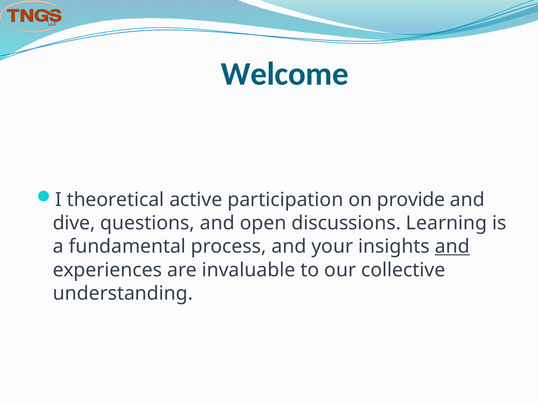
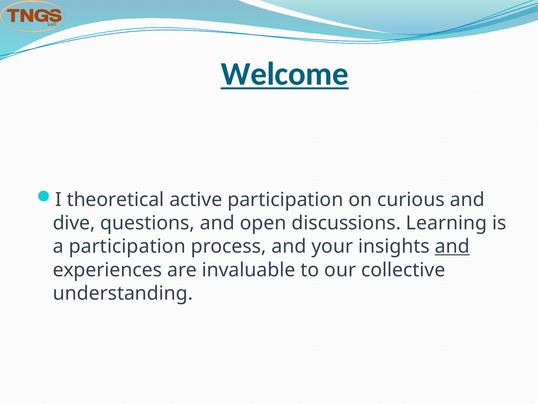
Welcome underline: none -> present
provide: provide -> curious
a fundamental: fundamental -> participation
